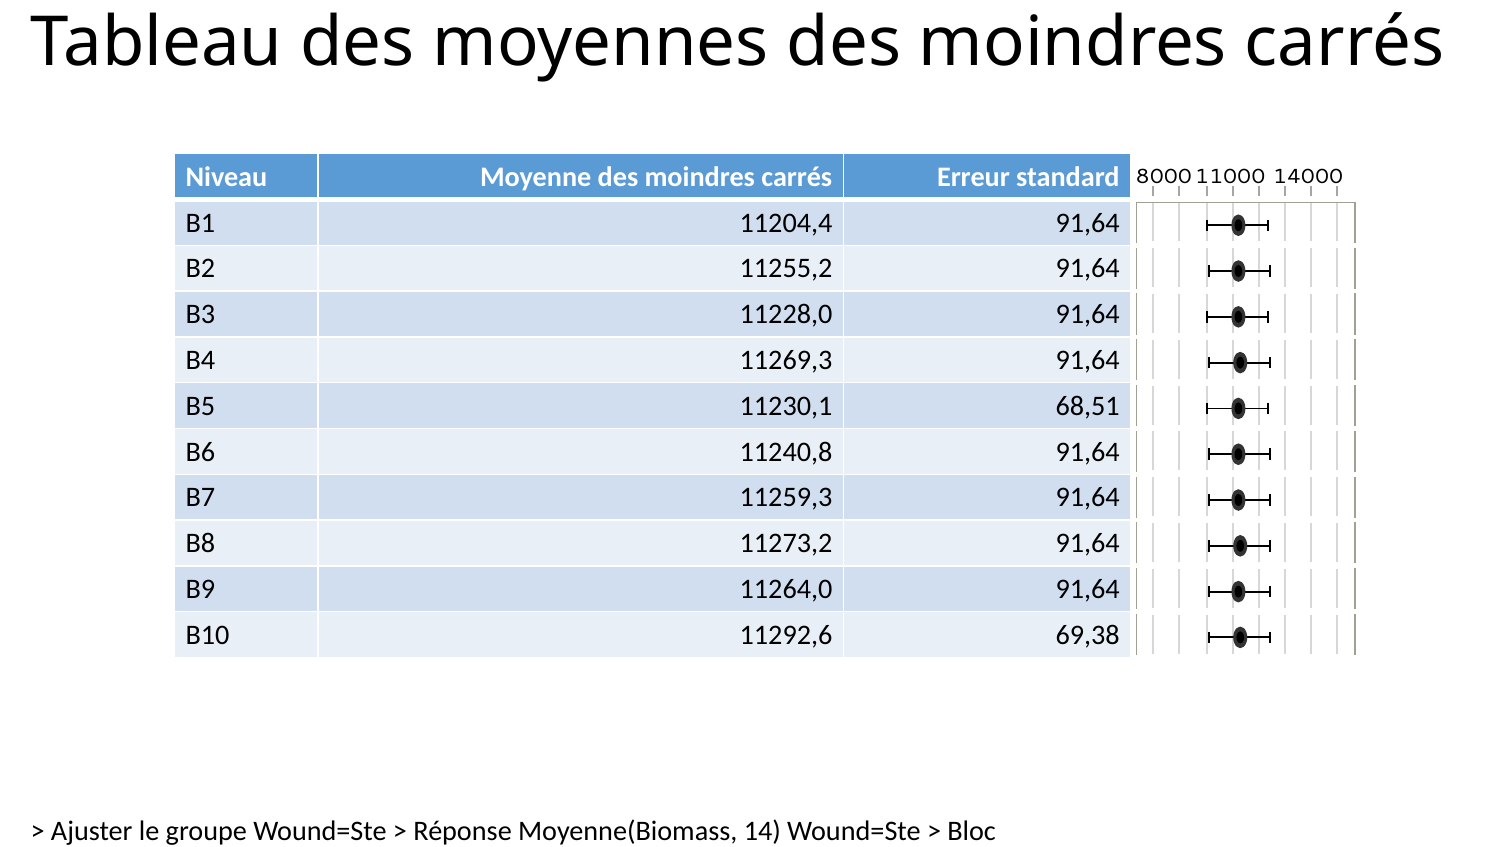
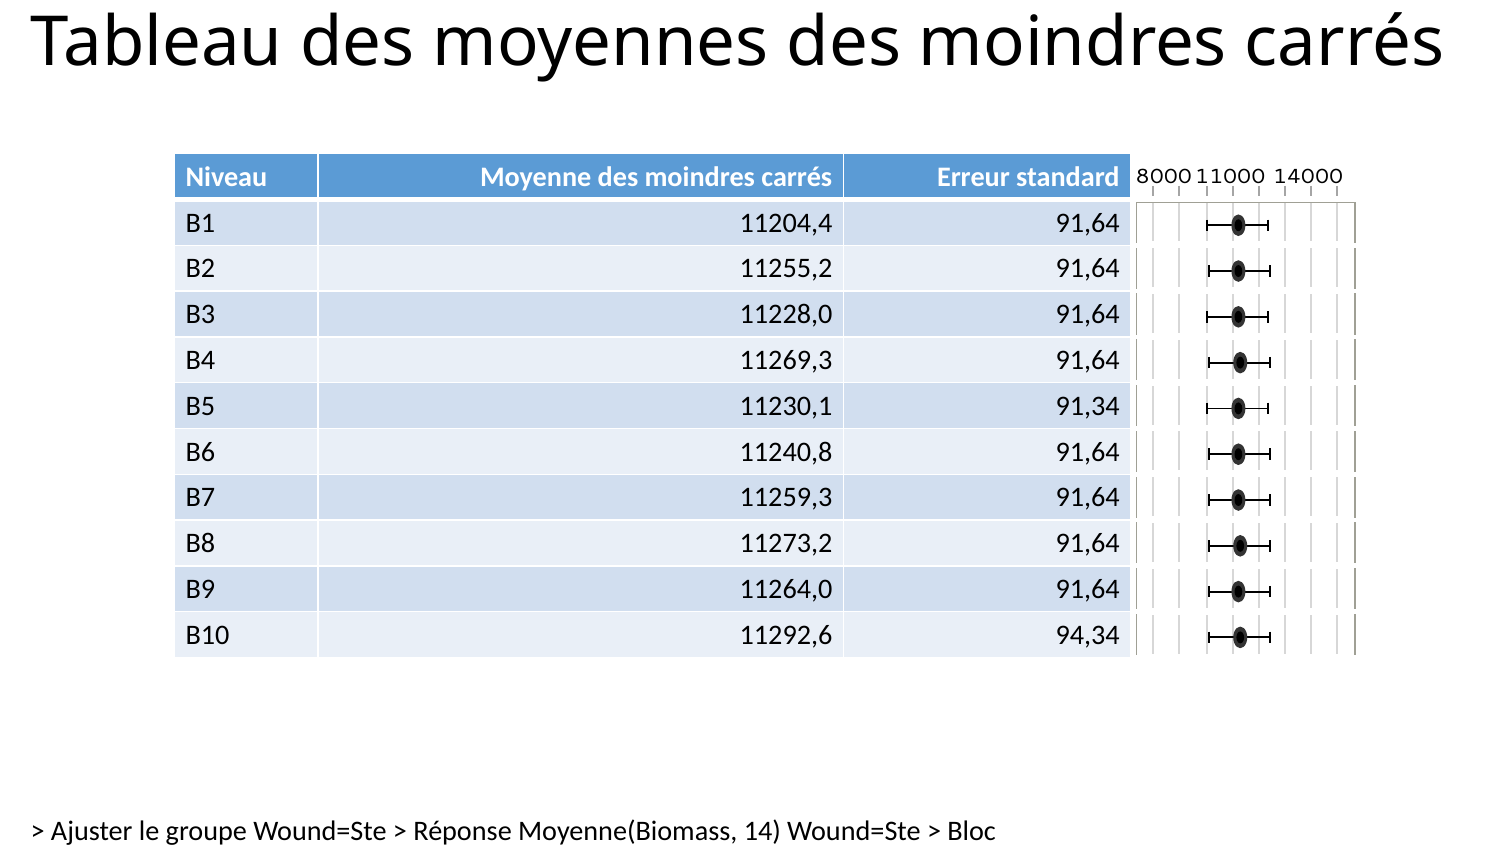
68,51: 68,51 -> 91,34
69,38: 69,38 -> 94,34
